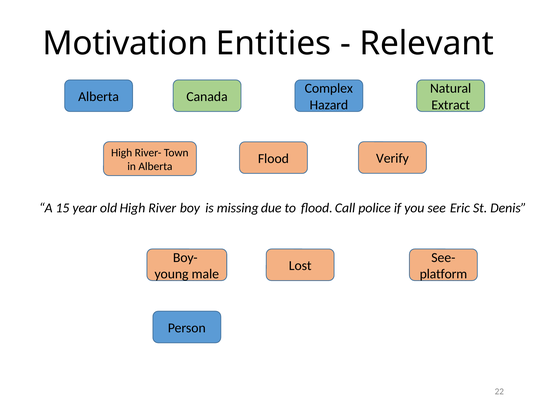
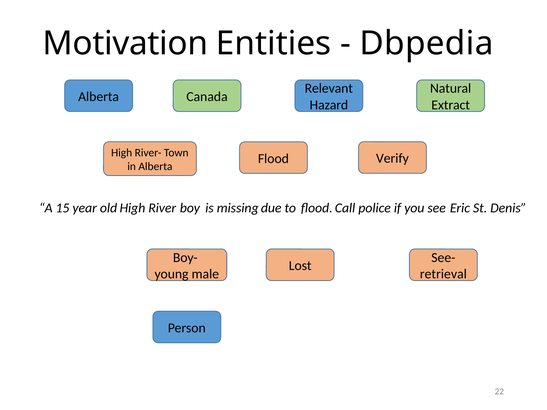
Relevant: Relevant -> Dbpedia
Complex: Complex -> Relevant
platform: platform -> retrieval
